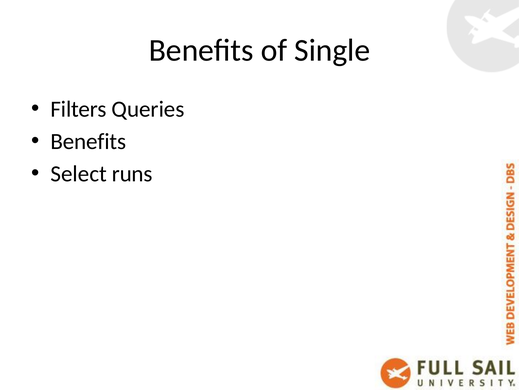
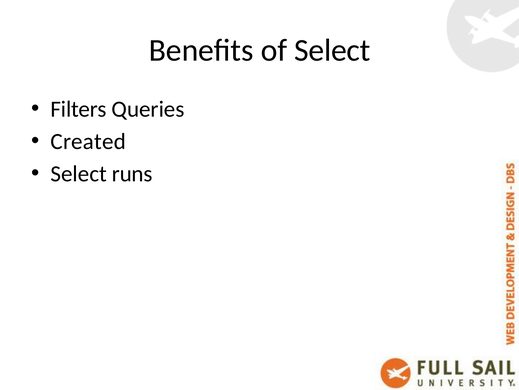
of Single: Single -> Select
Benefits at (88, 141): Benefits -> Created
